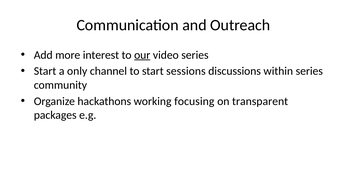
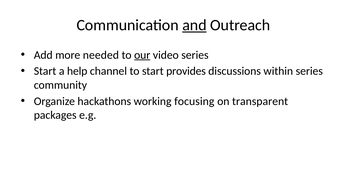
and underline: none -> present
interest: interest -> needed
only: only -> help
sessions: sessions -> provides
